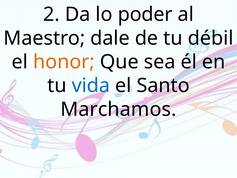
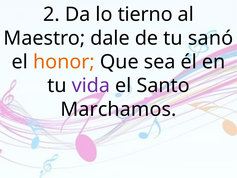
poder: poder -> tierno
débil: débil -> sanó
vida colour: blue -> purple
